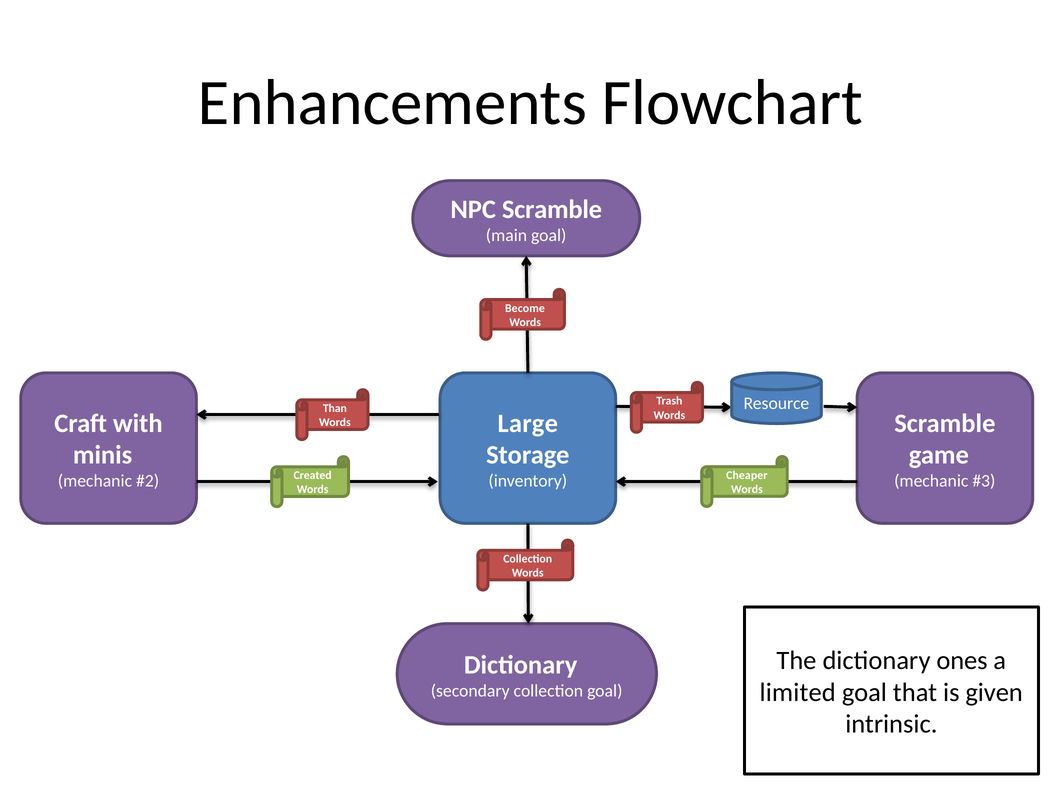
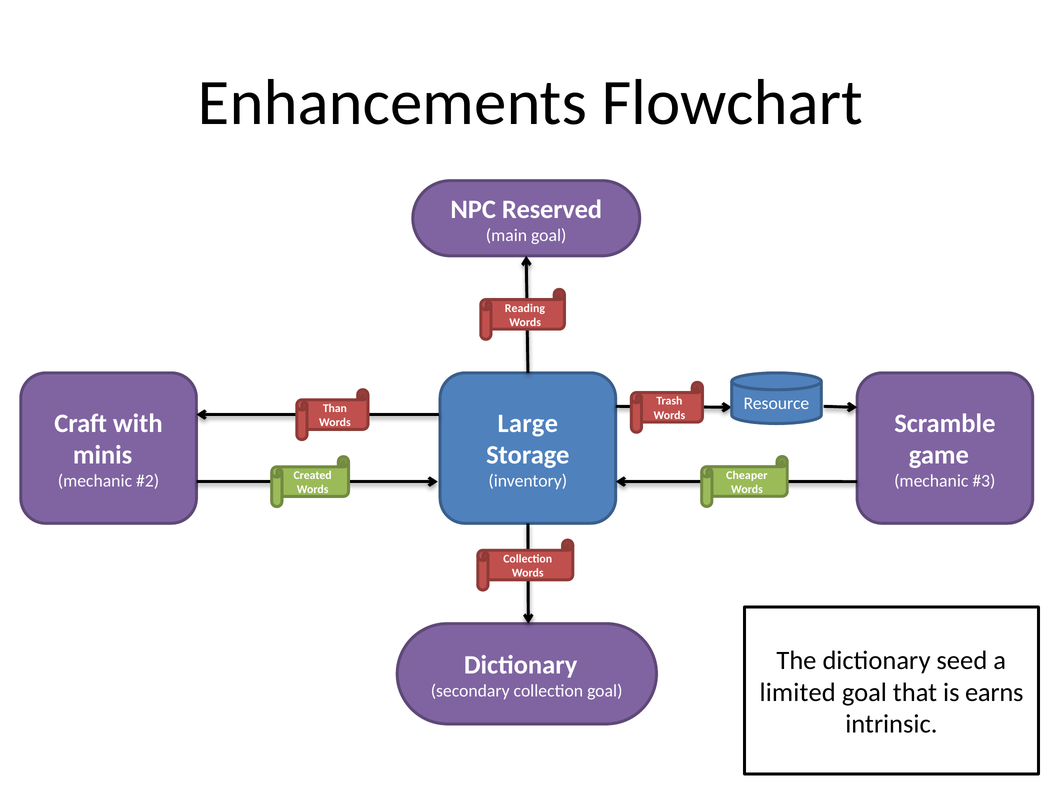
NPC Scramble: Scramble -> Reserved
Become: Become -> Reading
ones: ones -> seed
given: given -> earns
